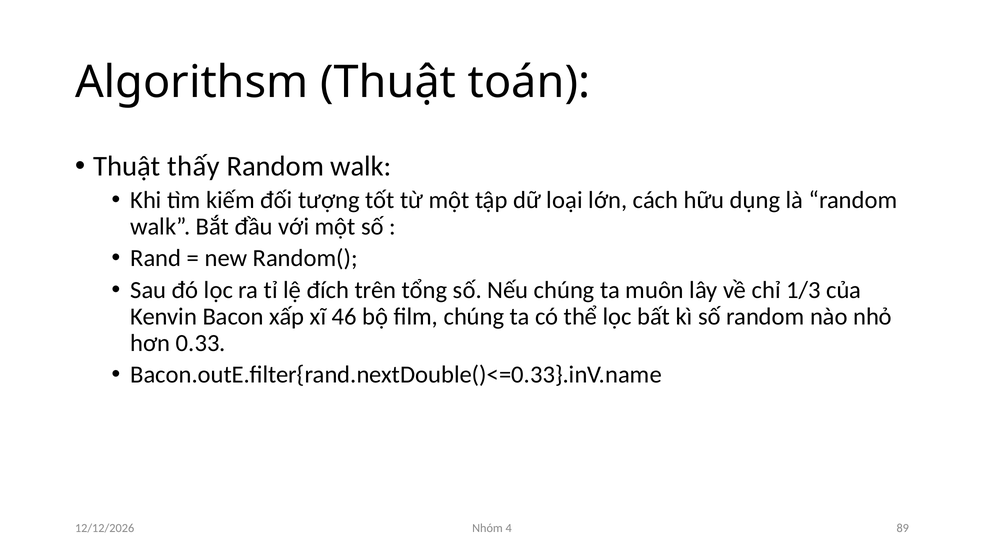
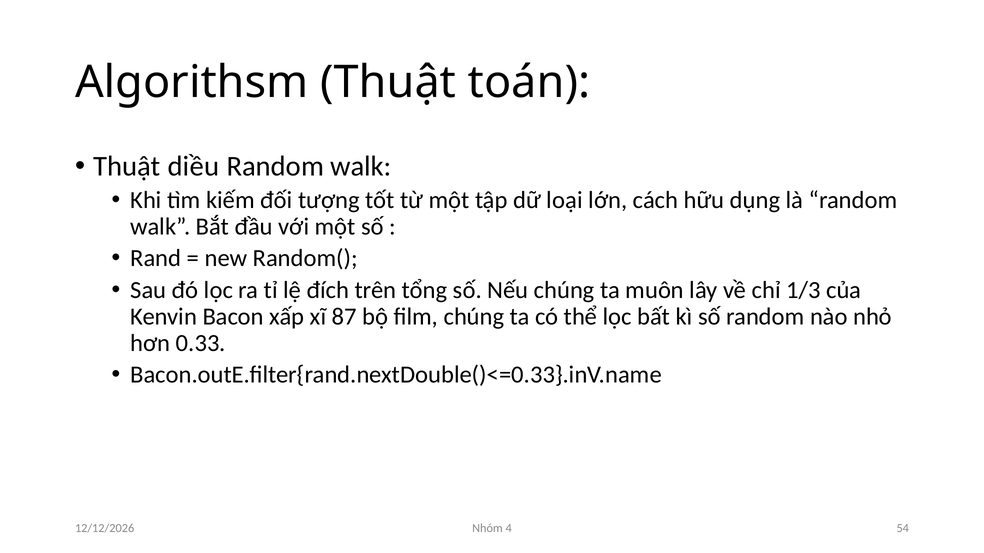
thấy: thấy -> diều
46: 46 -> 87
89: 89 -> 54
